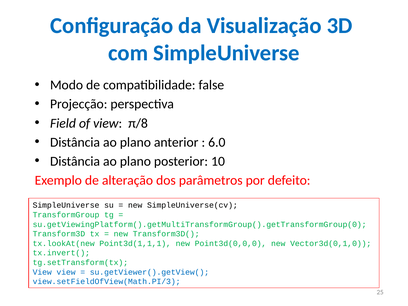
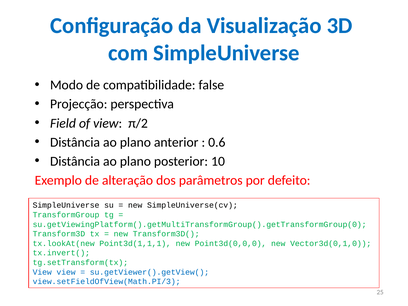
π/8: π/8 -> π/2
6.0: 6.0 -> 0.6
